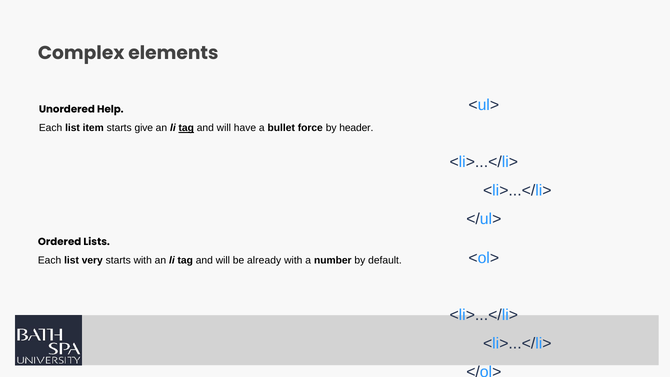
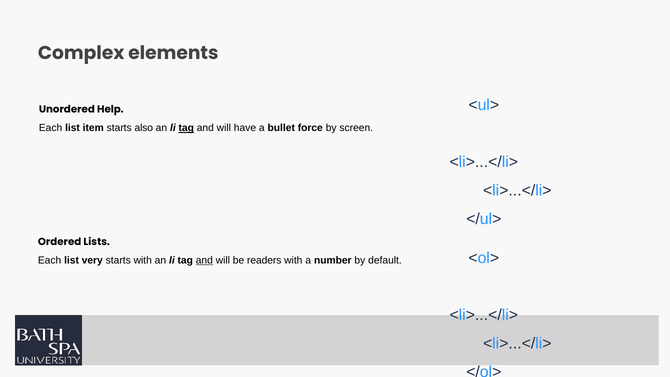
give: give -> also
header: header -> screen
and at (204, 260) underline: none -> present
already: already -> readers
